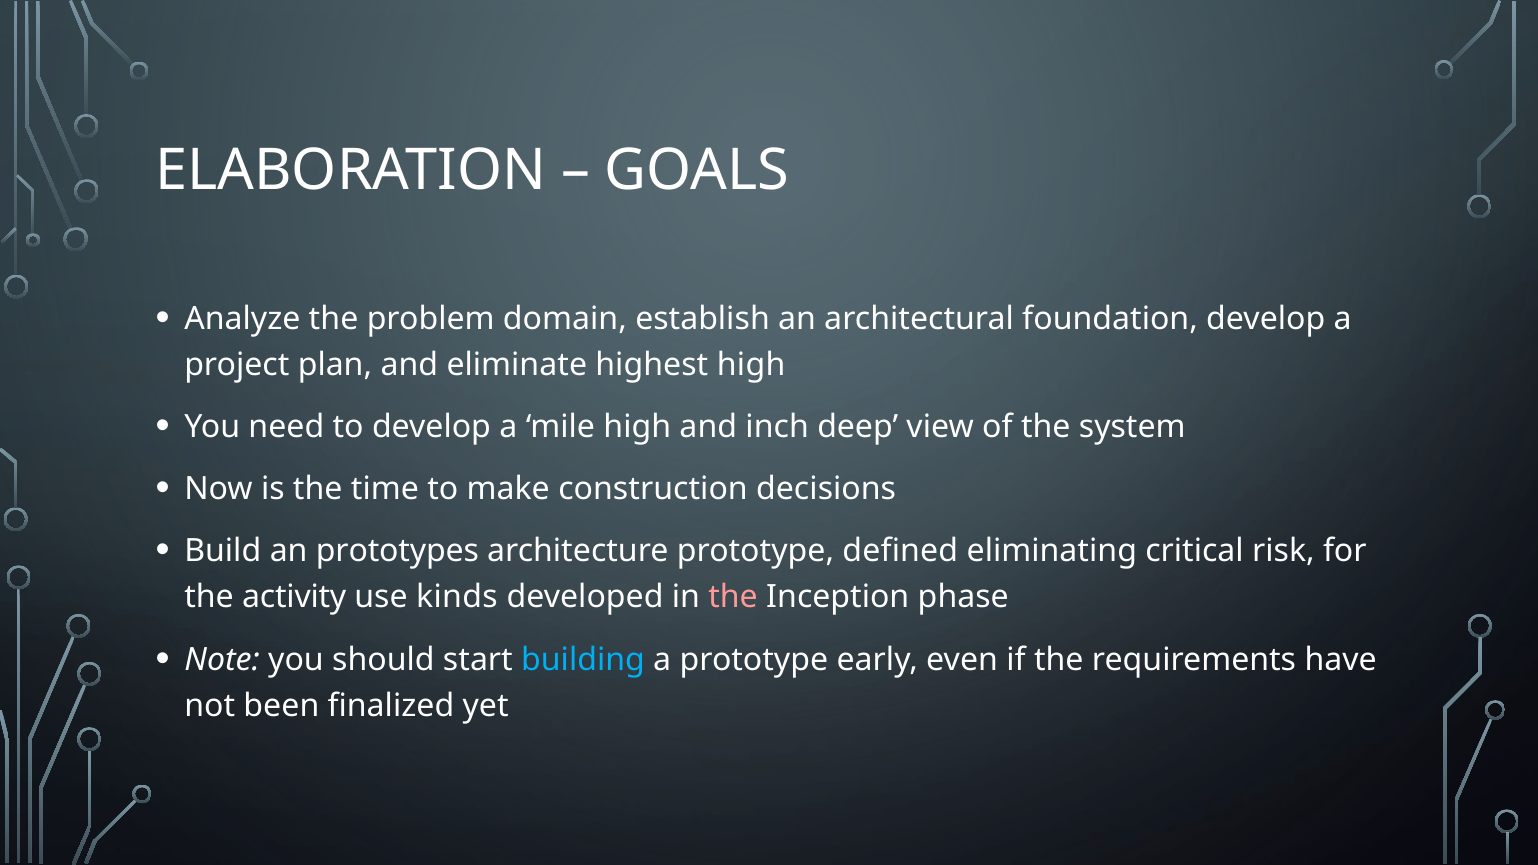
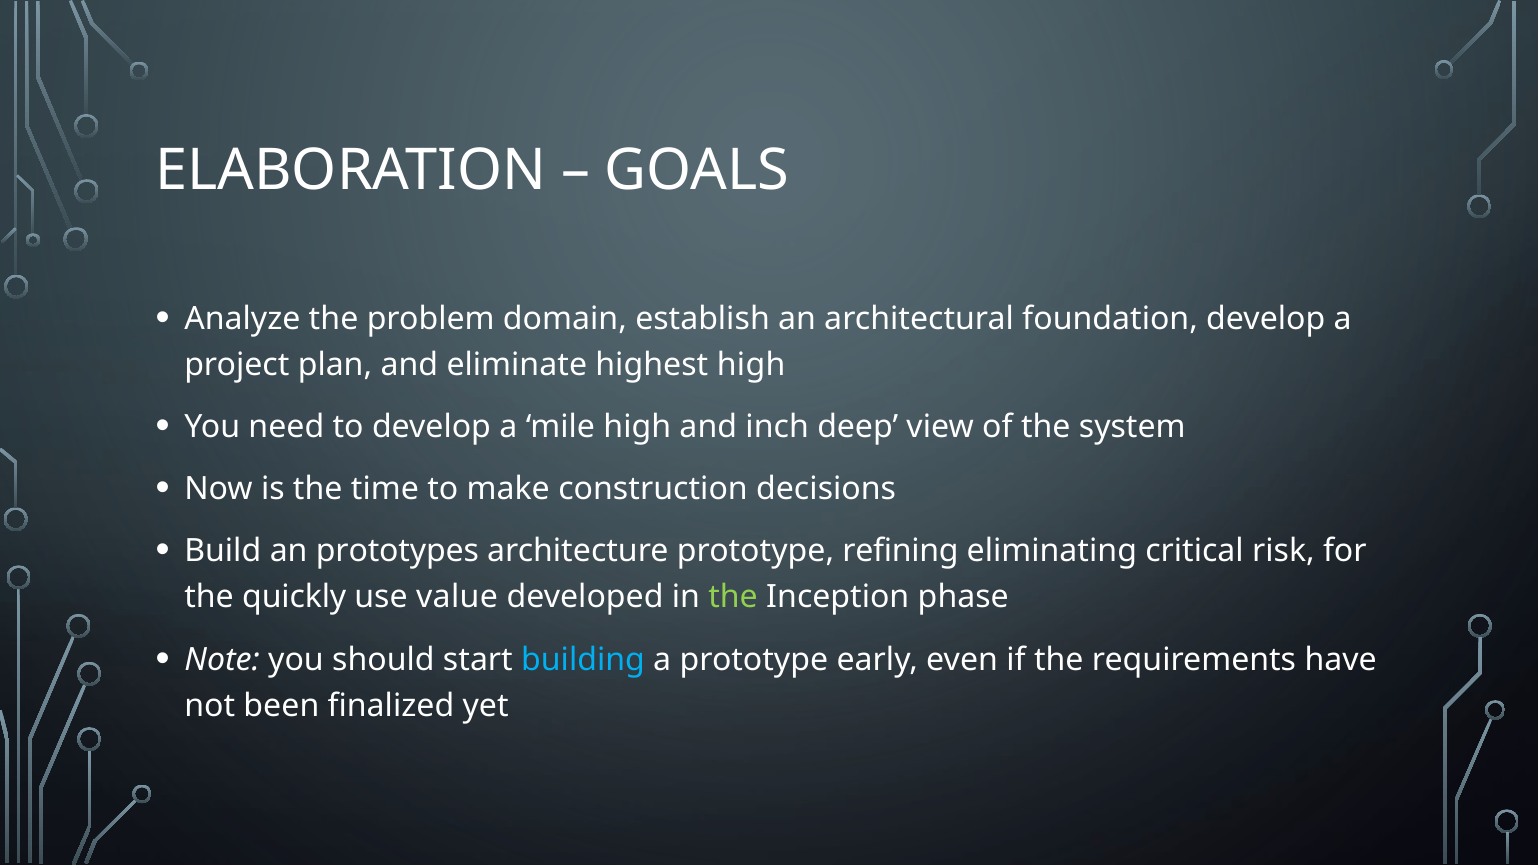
defined: defined -> refining
activity: activity -> quickly
kinds: kinds -> value
the at (733, 597) colour: pink -> light green
